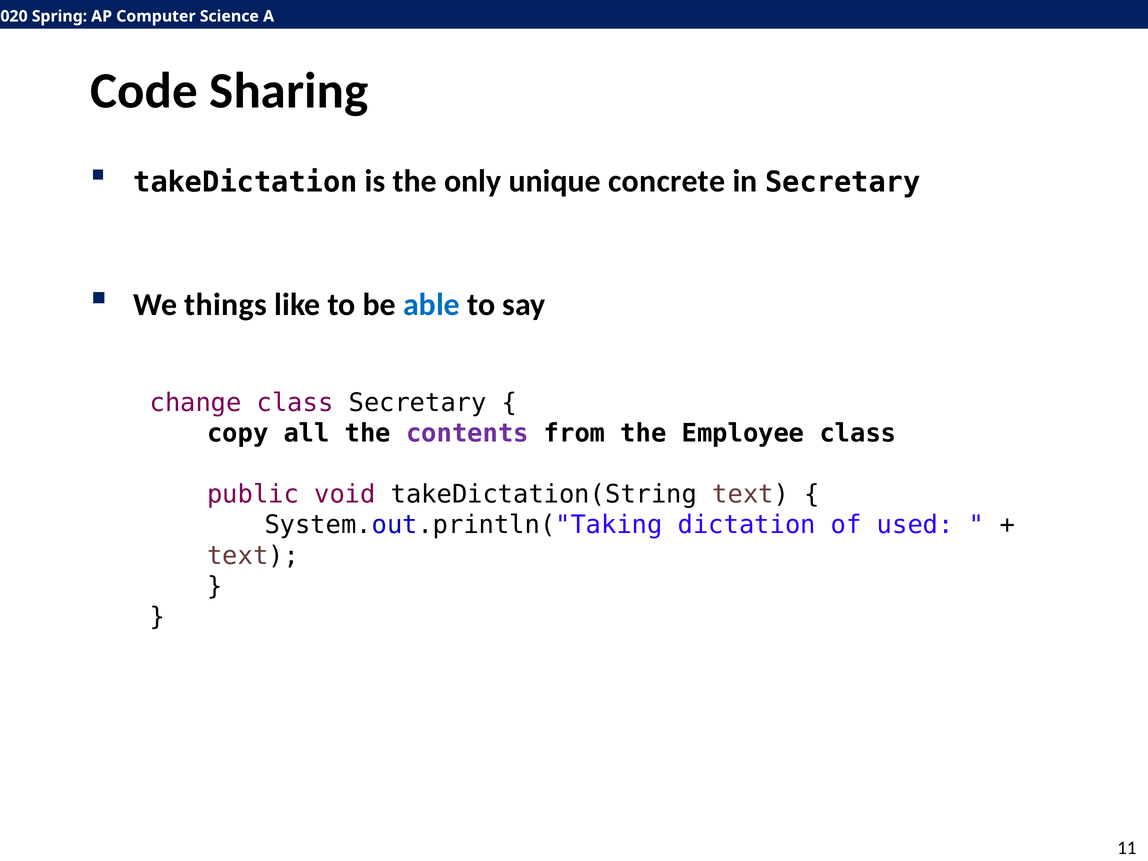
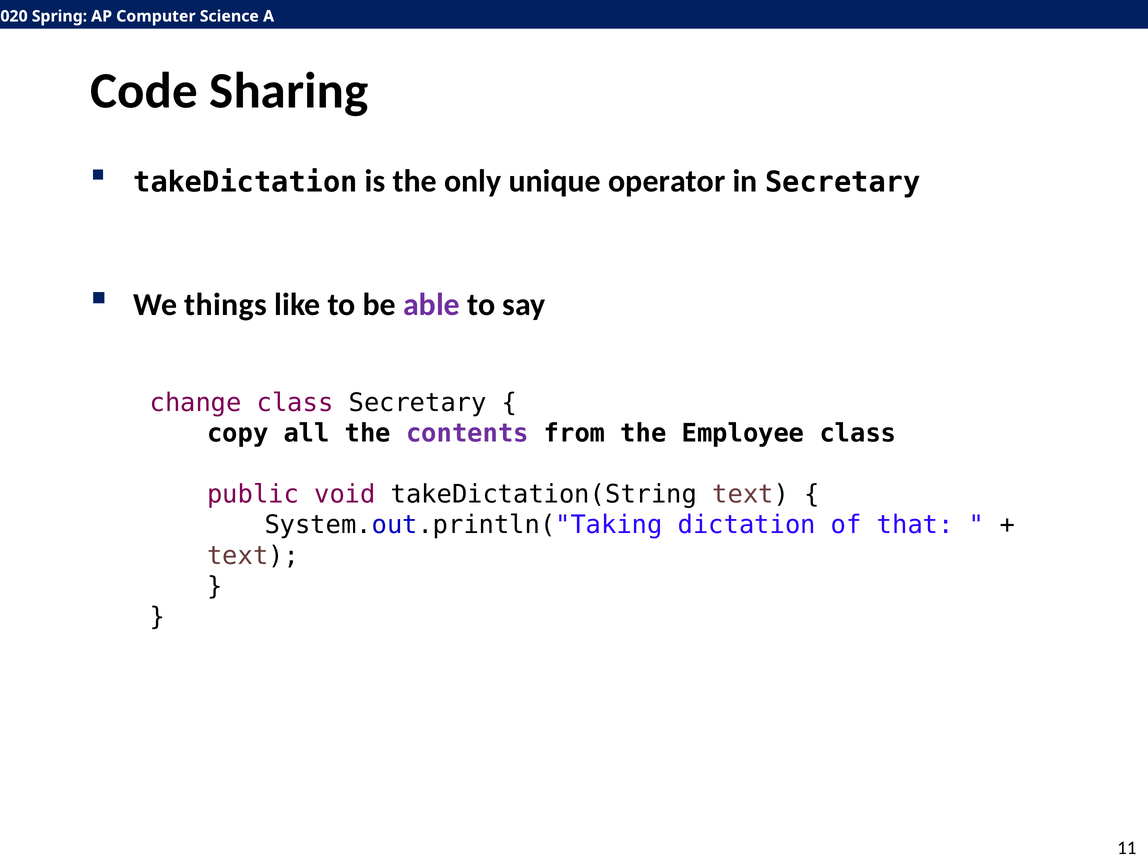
concrete: concrete -> operator
able colour: blue -> purple
used: used -> that
